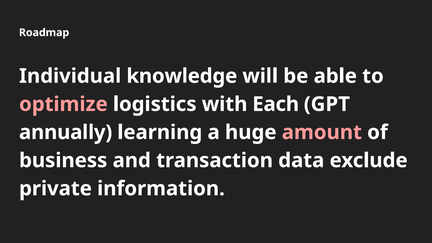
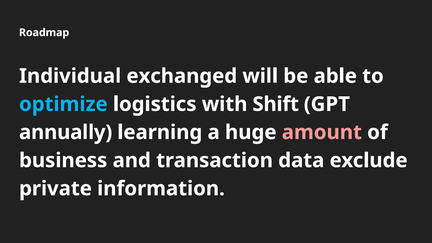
knowledge: knowledge -> exchanged
optimize colour: pink -> light blue
Each: Each -> Shift
